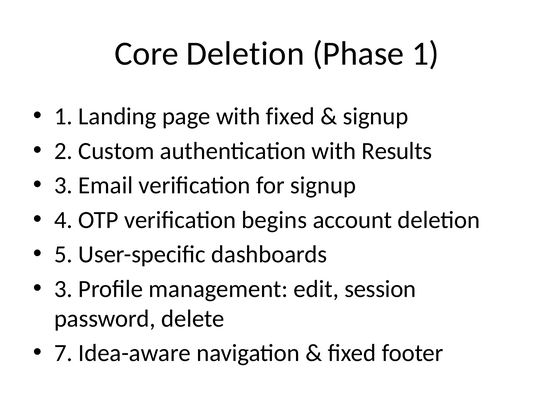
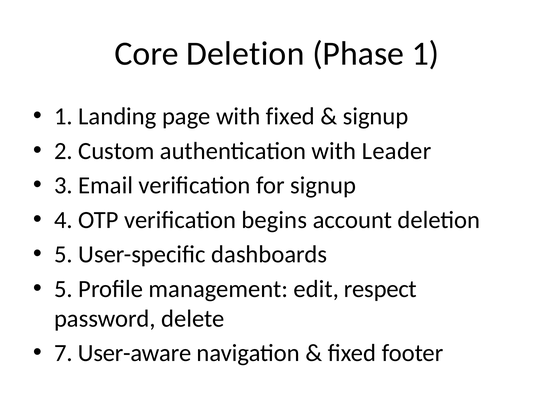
Results: Results -> Leader
3 at (63, 289): 3 -> 5
session: session -> respect
Idea-aware: Idea-aware -> User-aware
